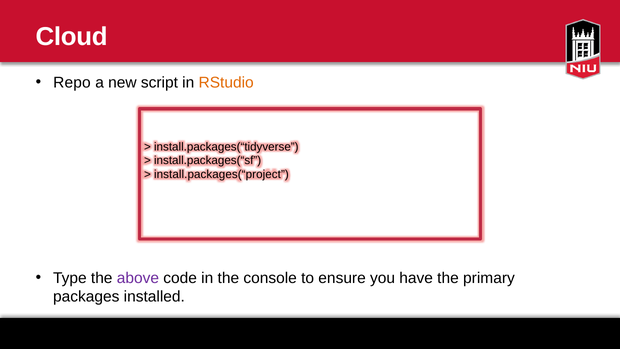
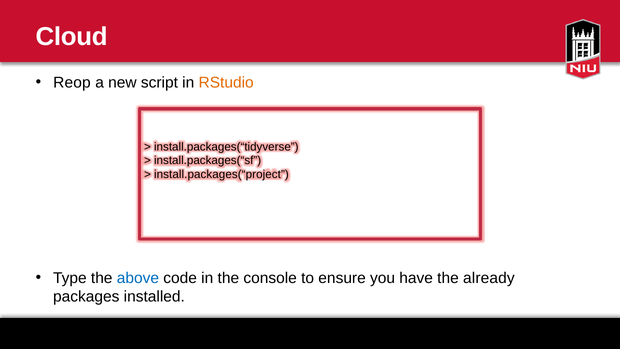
Repo: Repo -> Reop
above colour: purple -> blue
primary: primary -> already
